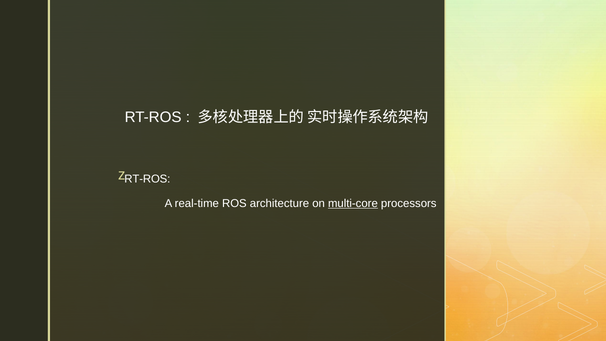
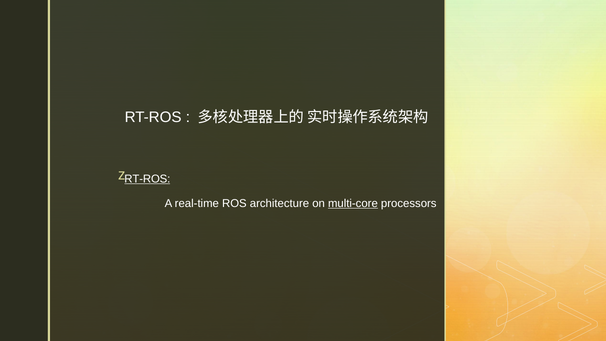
RT-ROS at (147, 179) underline: none -> present
